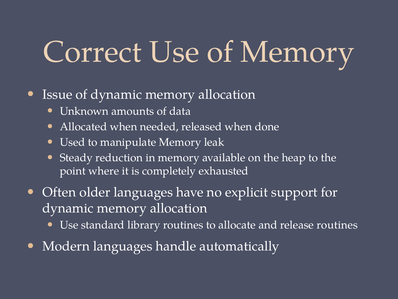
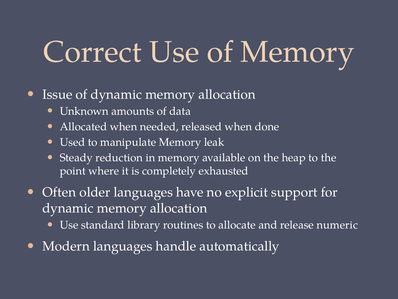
release routines: routines -> numeric
